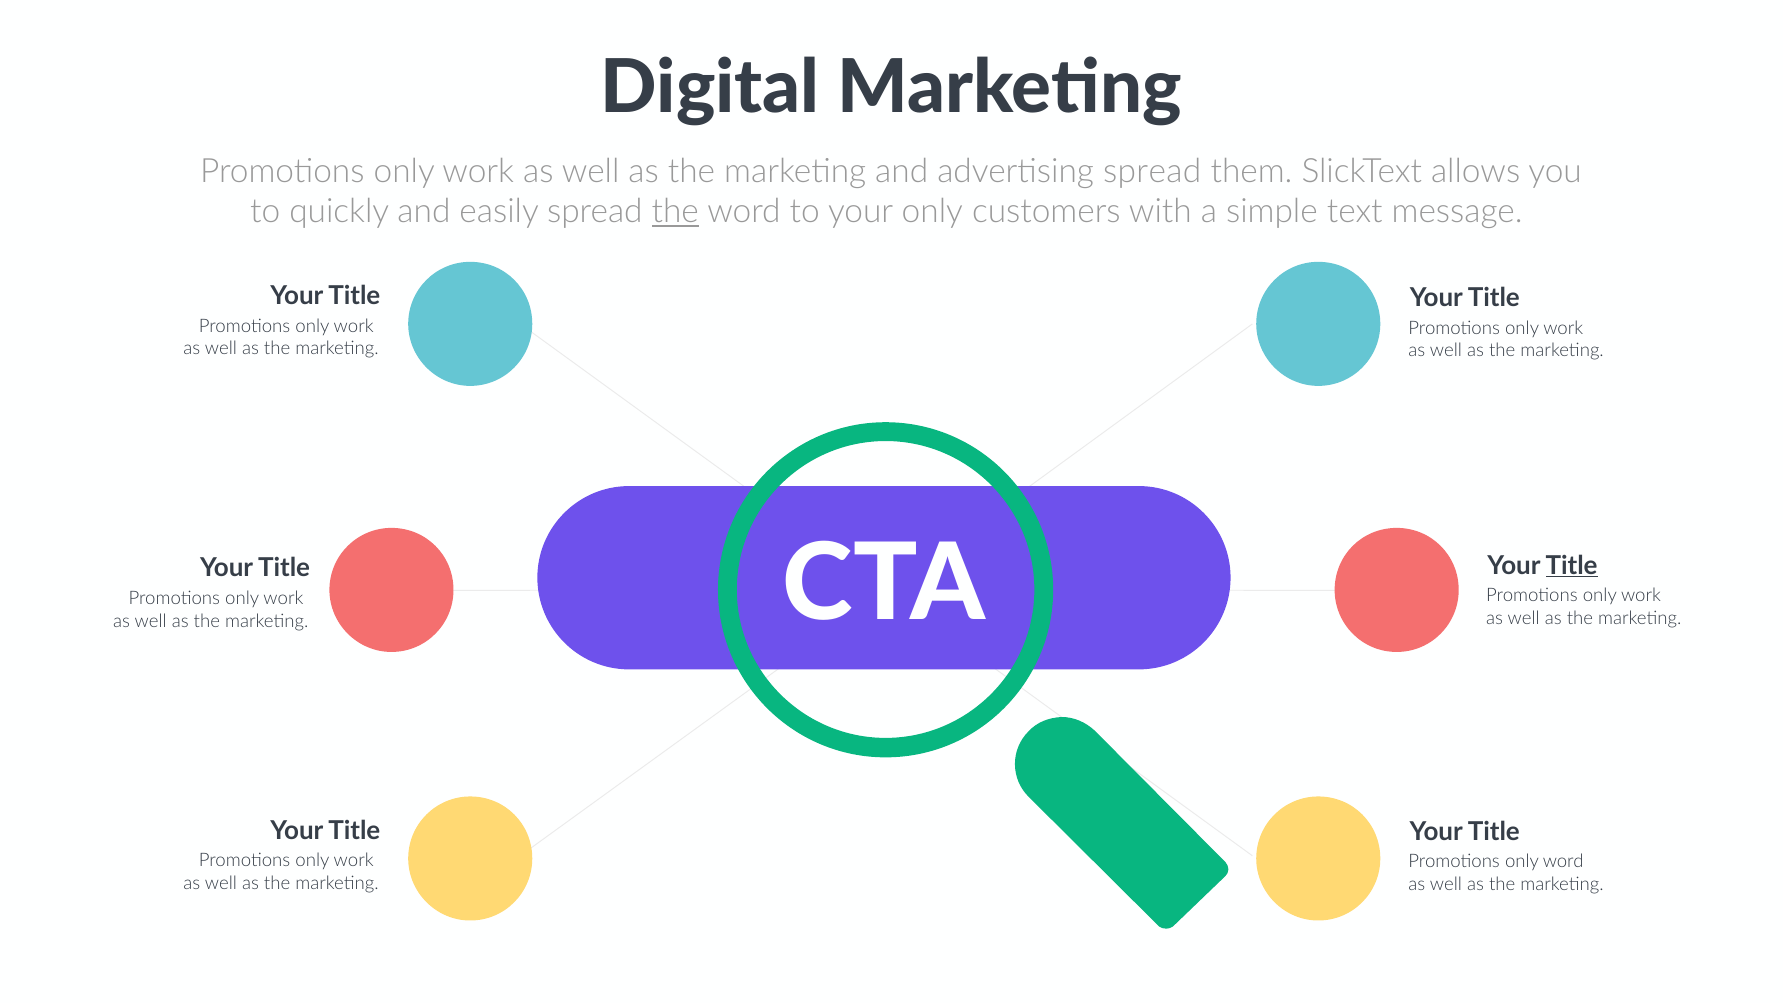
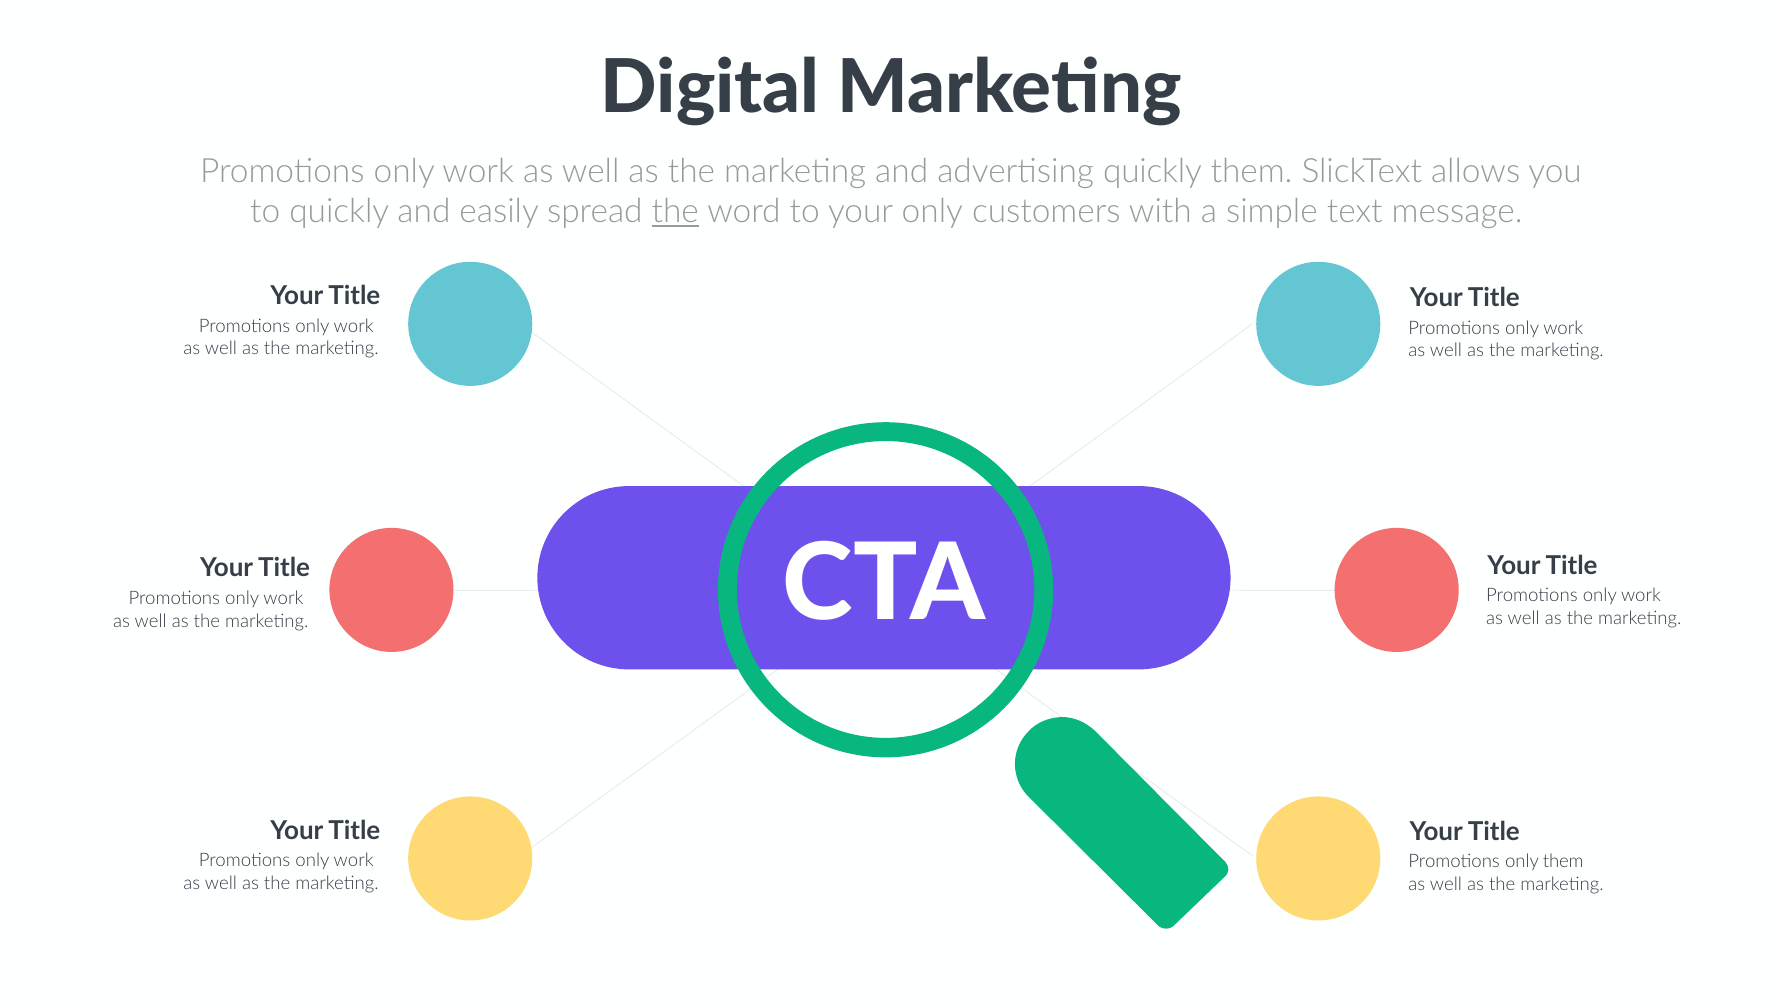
advertising spread: spread -> quickly
Title at (1572, 566) underline: present -> none
only word: word -> them
